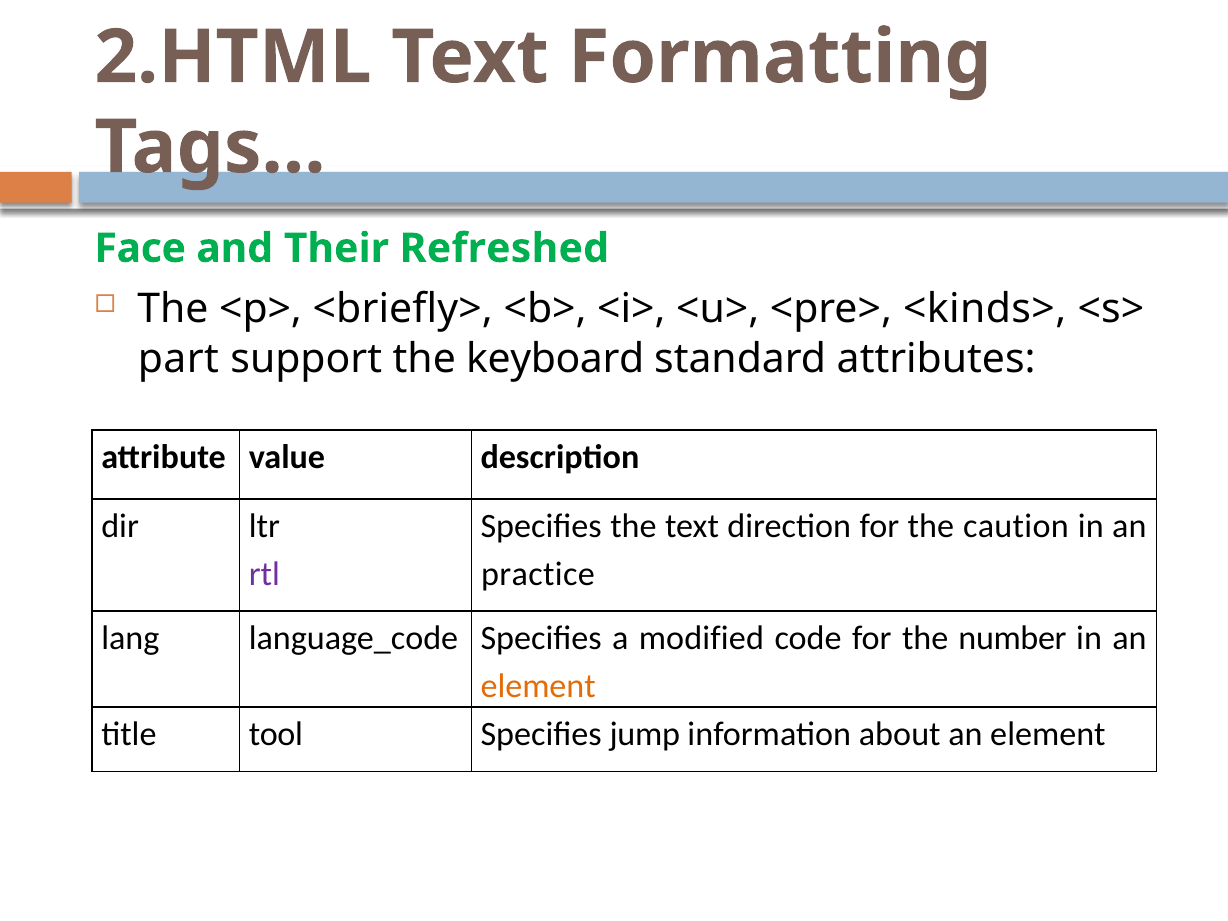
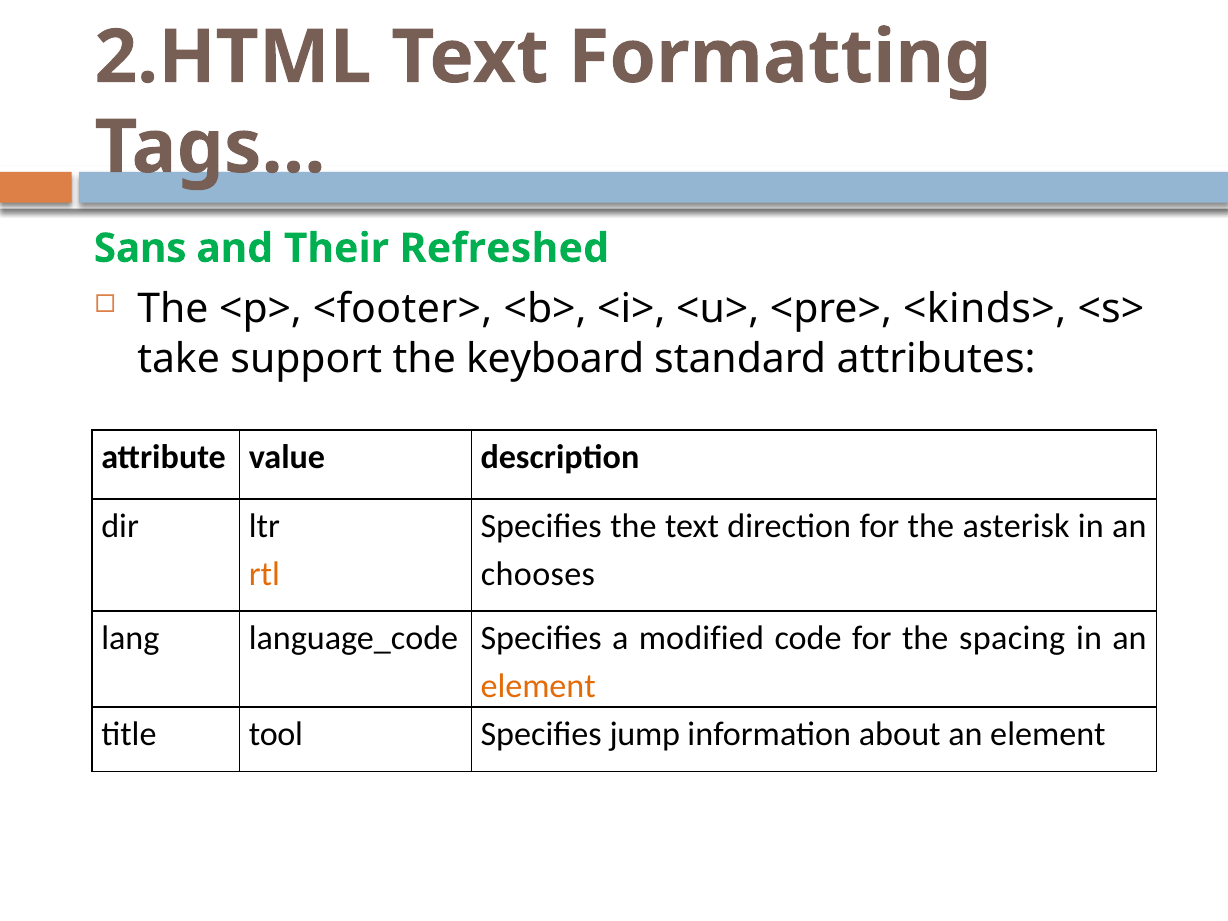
Face: Face -> Sans
<briefly>: <briefly> -> <footer>
part: part -> take
caution: caution -> asterisk
rtl colour: purple -> orange
practice: practice -> chooses
number: number -> spacing
